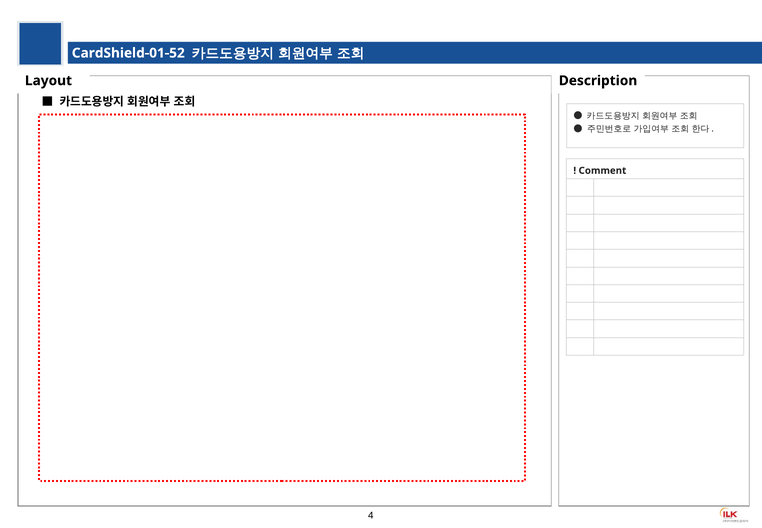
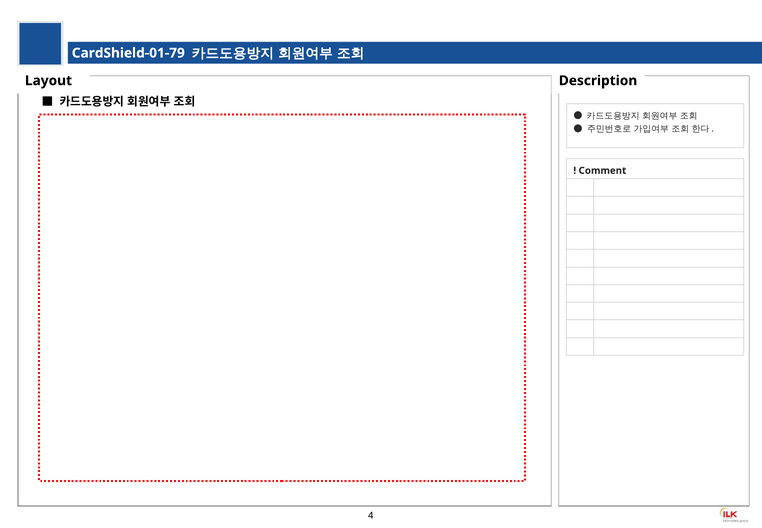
CardShield-01-52: CardShield-01-52 -> CardShield-01-79
